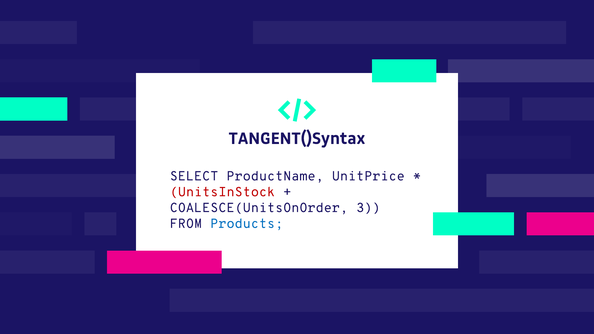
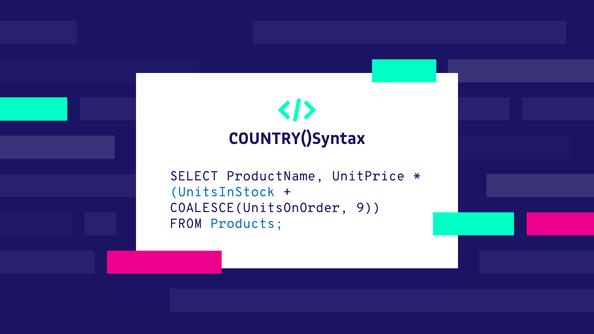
TANGENT()Syntax: TANGENT()Syntax -> COUNTRY()Syntax
UnitsInStock colour: red -> blue
3: 3 -> 9
